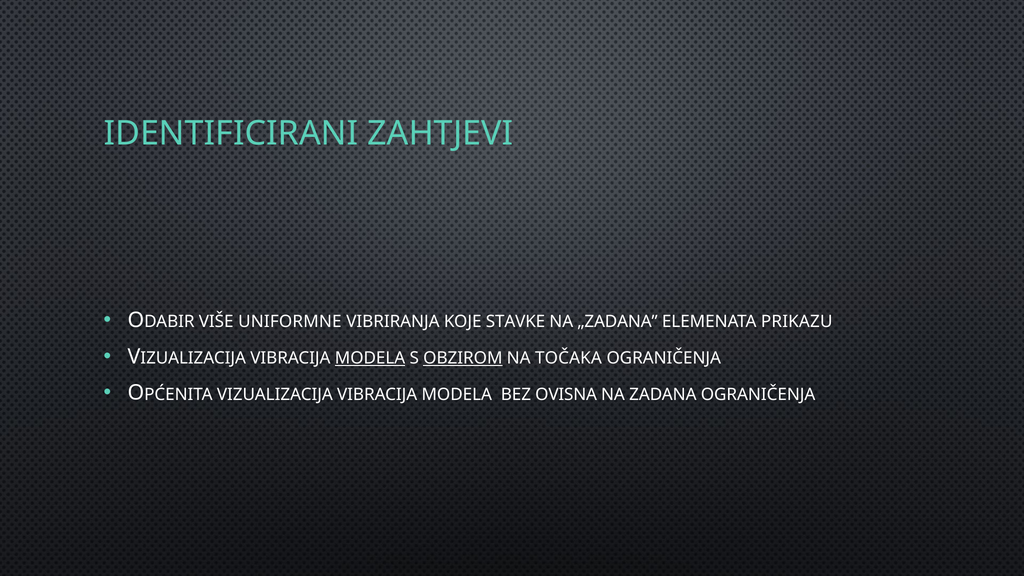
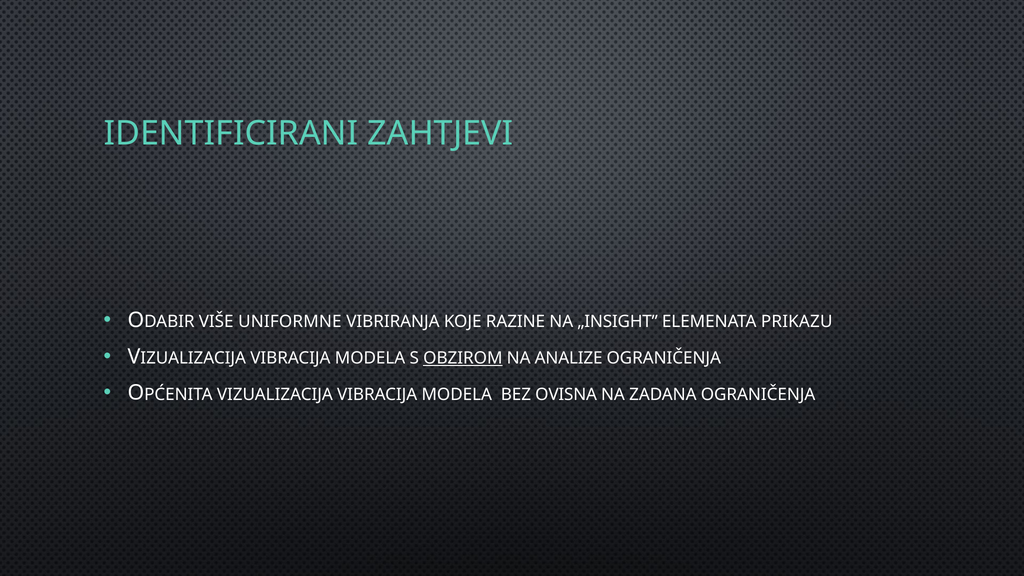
STAVKE: STAVKE -> RAZINE
„ZADANA: „ZADANA -> „INSIGHT
MODELA at (370, 358) underline: present -> none
TOČAKA: TOČAKA -> ANALIZE
